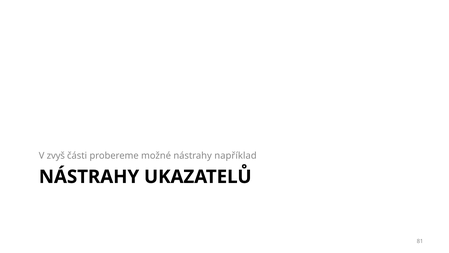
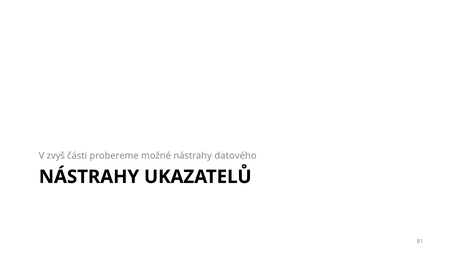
například: například -> datového
